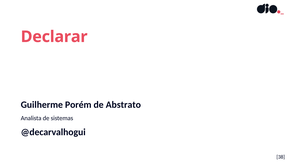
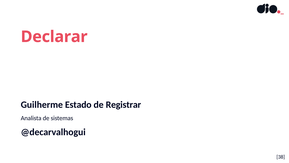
Porém: Porém -> Estado
Abstrato: Abstrato -> Registrar
